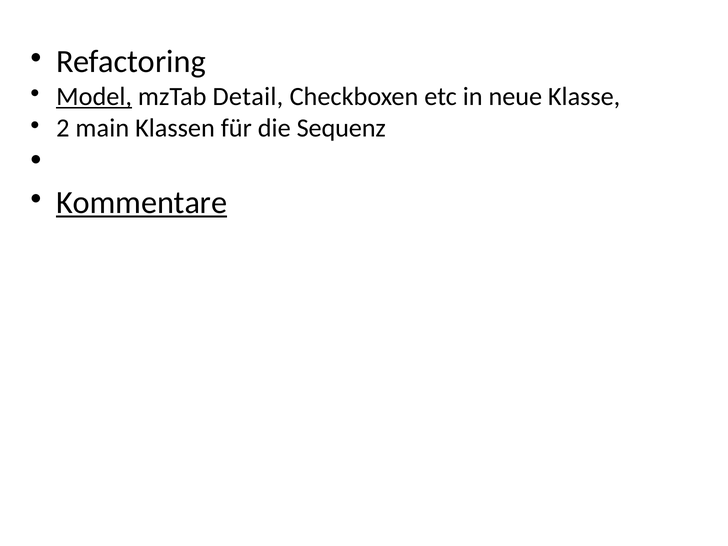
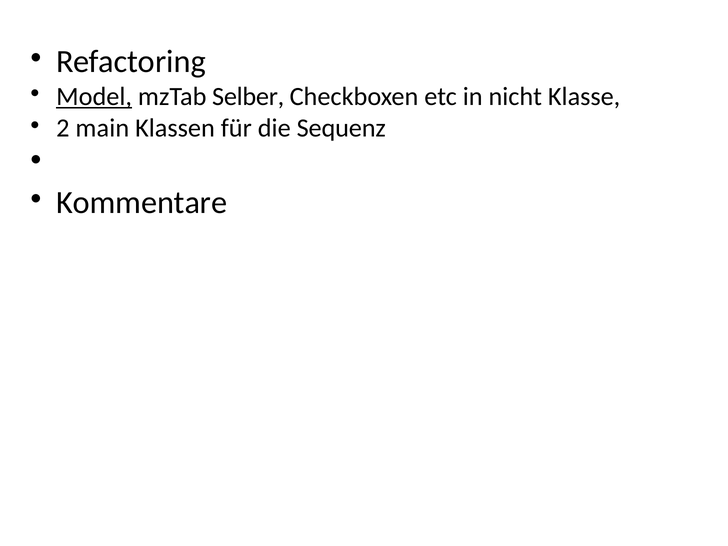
Detail: Detail -> Selber
neue: neue -> nicht
Kommentare underline: present -> none
